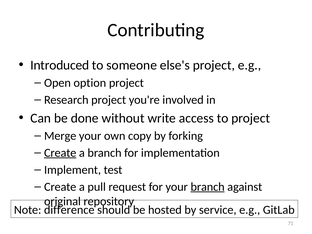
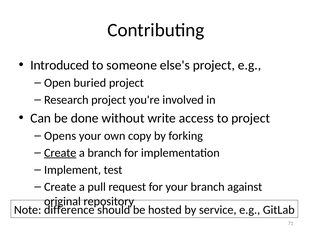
option: option -> buried
Merge: Merge -> Opens
branch at (208, 187) underline: present -> none
